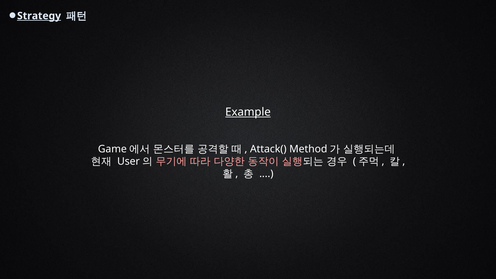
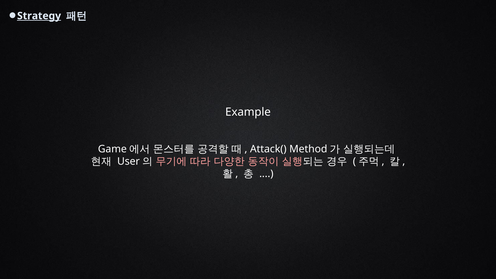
Example underline: present -> none
